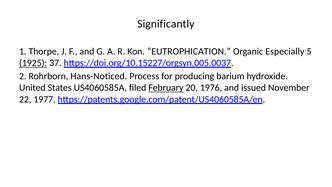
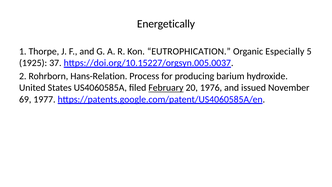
Significantly: Significantly -> Energetically
1925 underline: present -> none
Hans-Noticed: Hans-Noticed -> Hans-Relation
22: 22 -> 69
